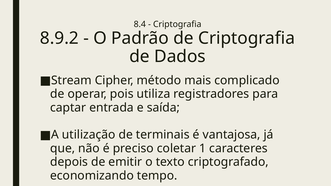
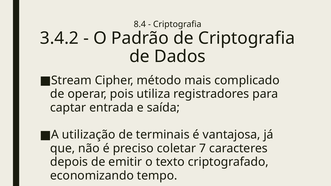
8.9.2: 8.9.2 -> 3.4.2
1: 1 -> 7
